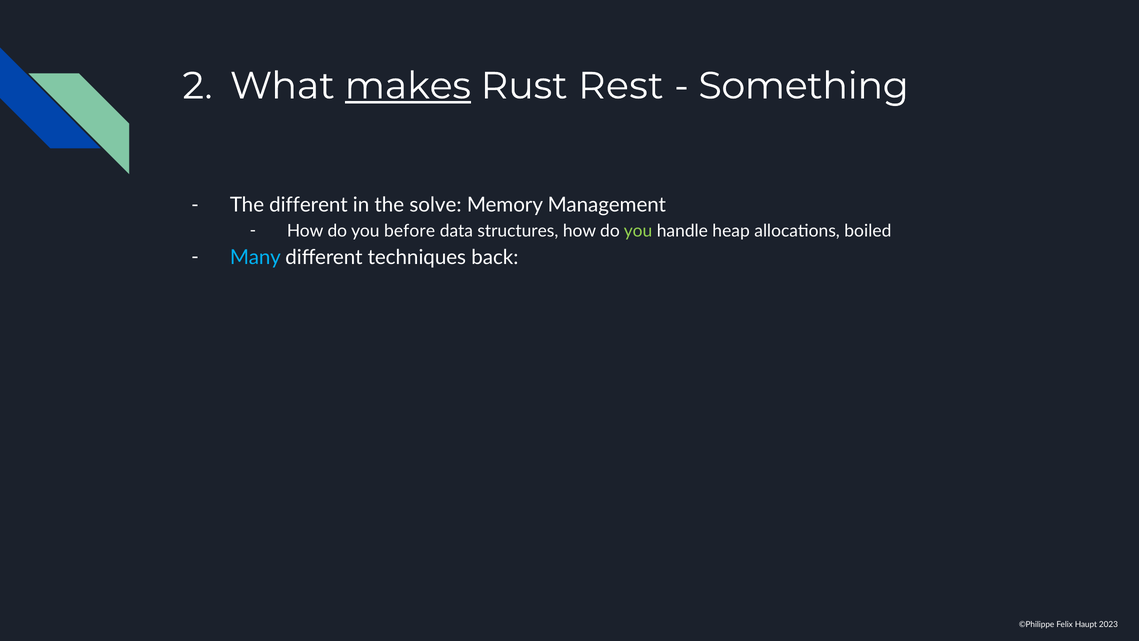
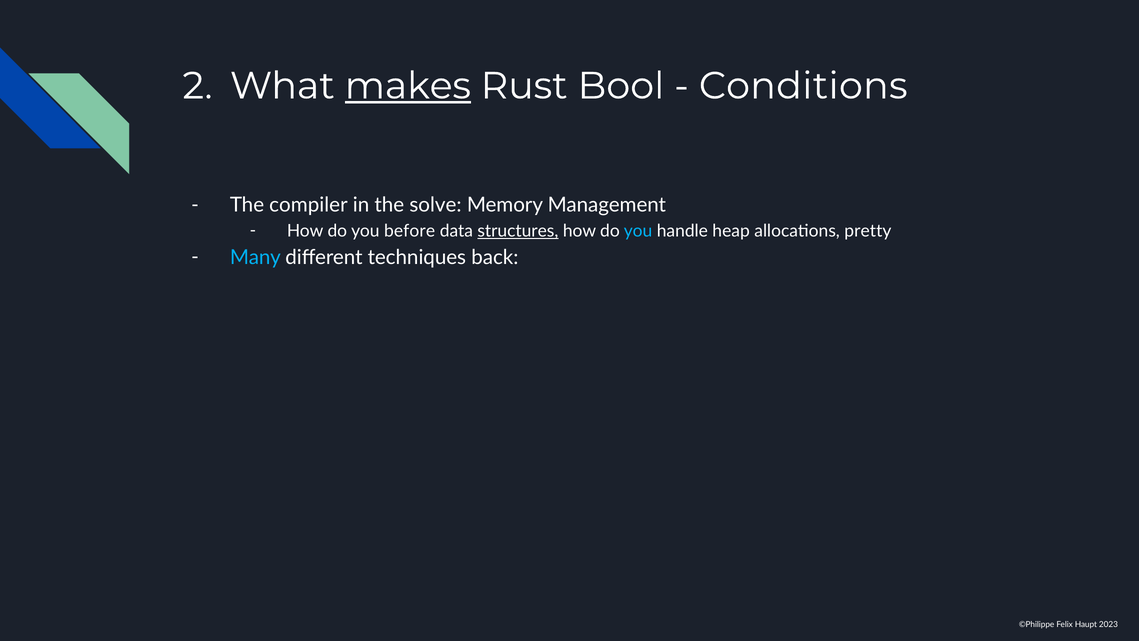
Rest: Rest -> Bool
Something: Something -> Conditions
The different: different -> compiler
structures underline: none -> present
you at (638, 231) colour: light green -> light blue
boiled: boiled -> pretty
